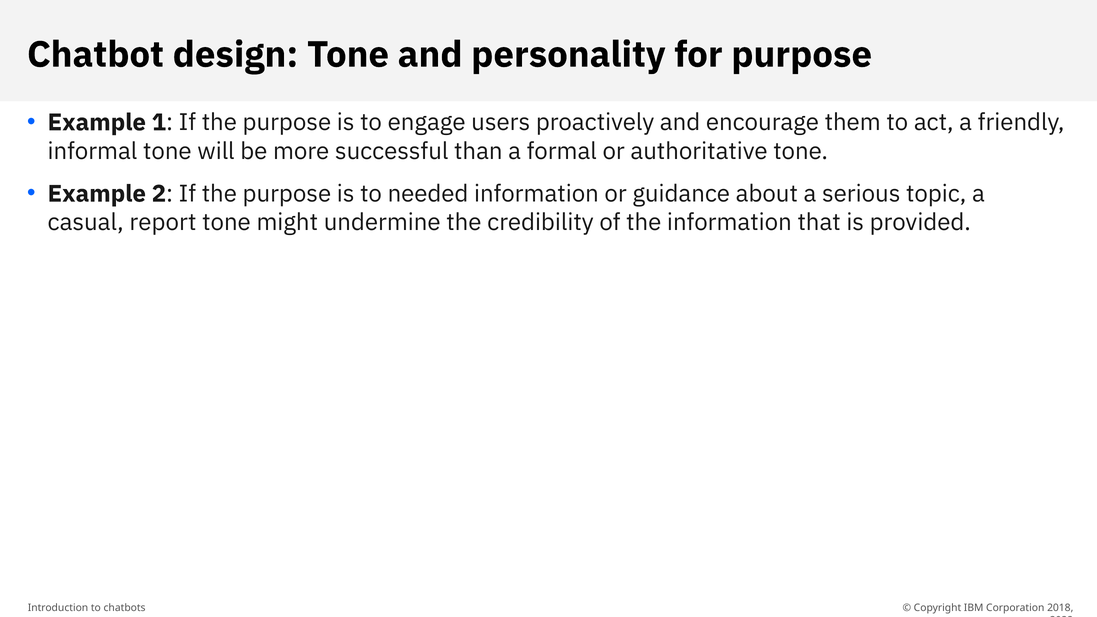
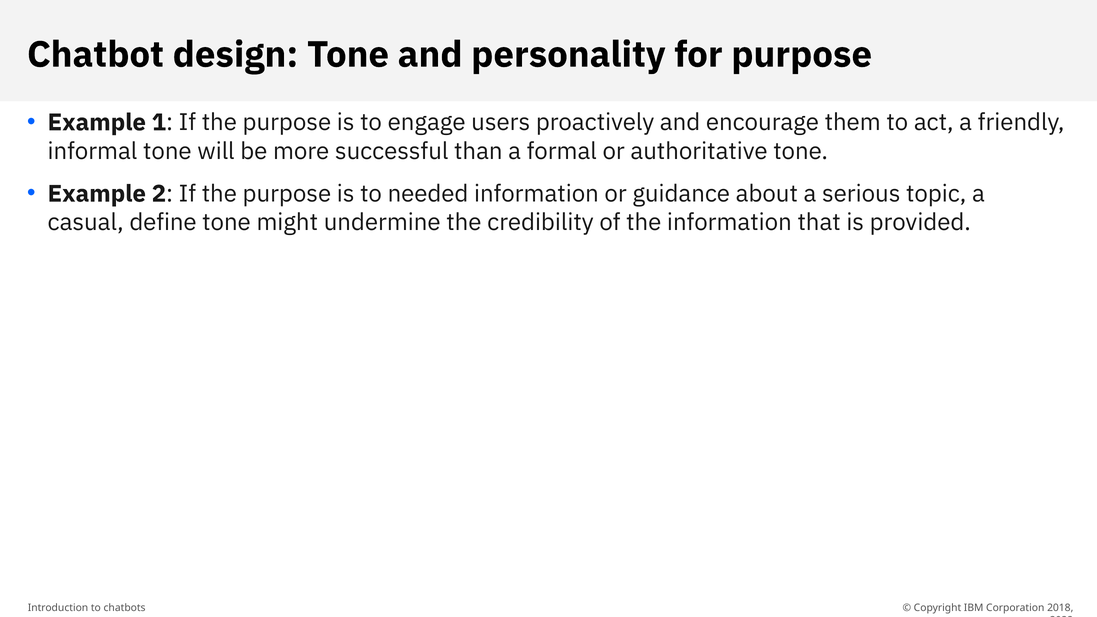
report: report -> define
